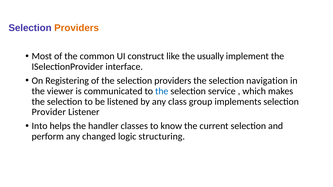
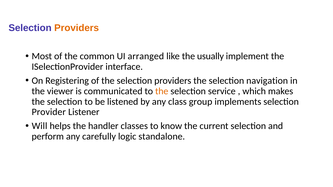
construct: construct -> arranged
the at (162, 91) colour: blue -> orange
Into: Into -> Will
changed: changed -> carefully
structuring: structuring -> standalone
